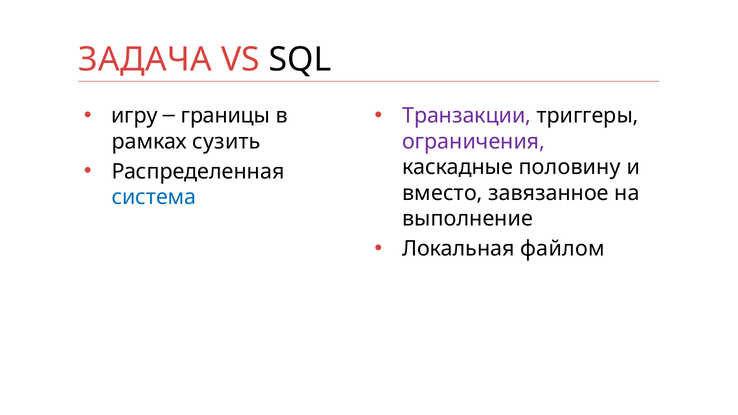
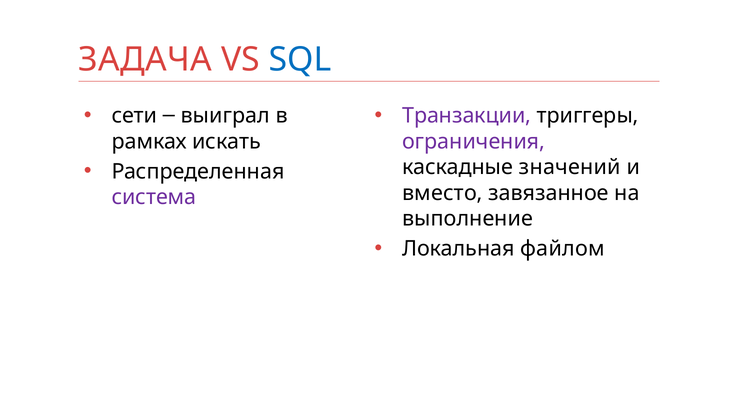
SQL colour: black -> blue
игру: игру -> сети
границы: границы -> выиграл
сузить: сузить -> искать
половину: половину -> значений
система colour: blue -> purple
